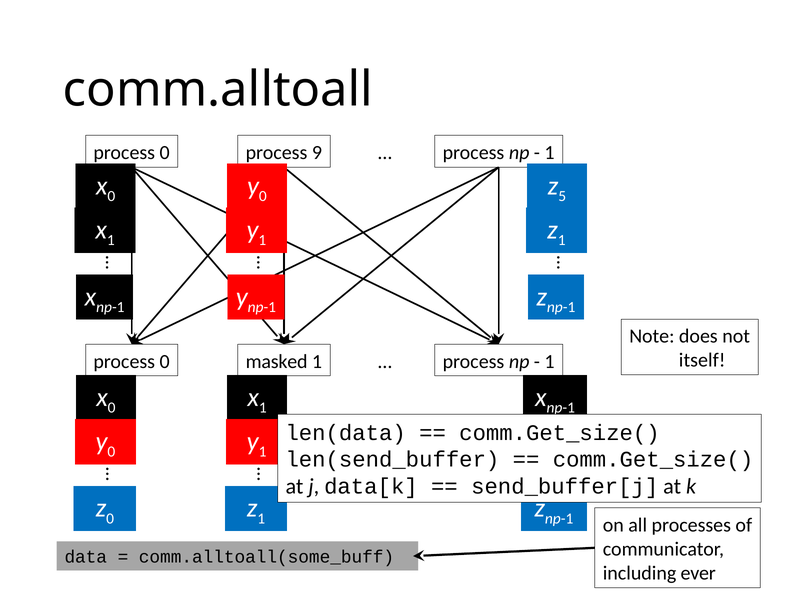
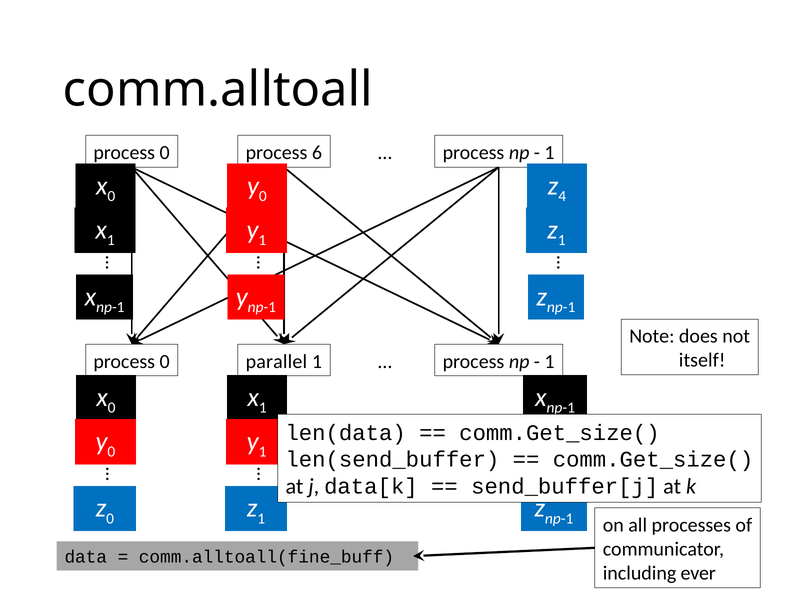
9: 9 -> 6
5: 5 -> 4
masked: masked -> parallel
comm.alltoall(some_buff: comm.alltoall(some_buff -> comm.alltoall(fine_buff
